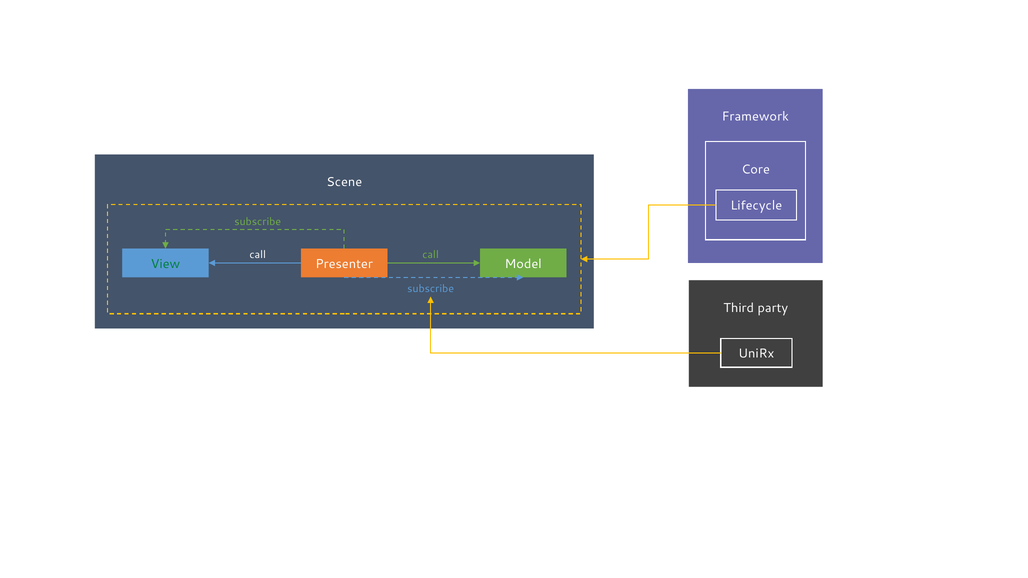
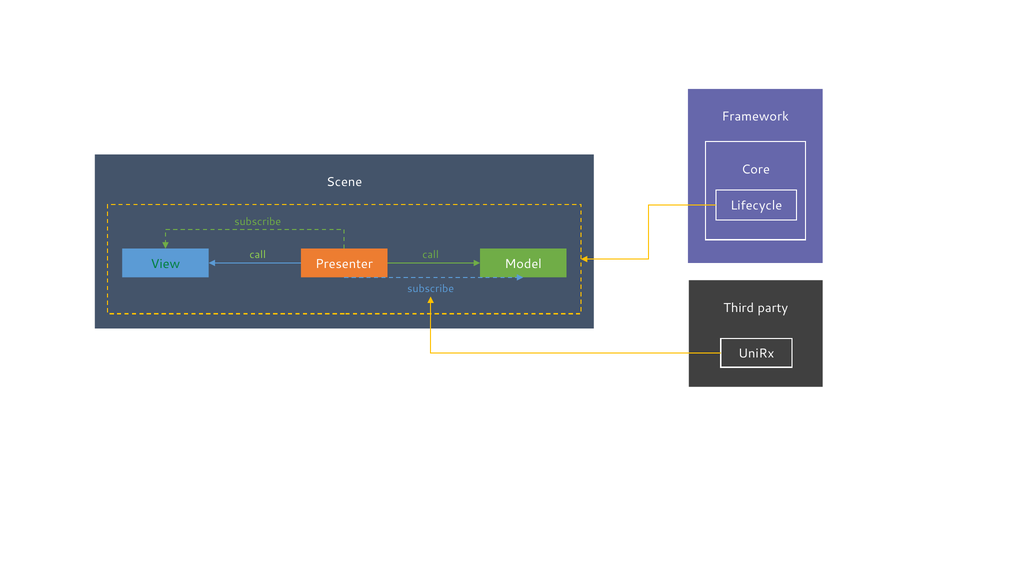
call at (258, 255) colour: white -> light green
